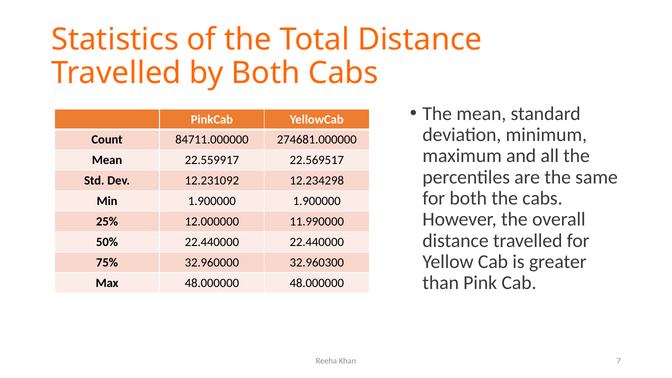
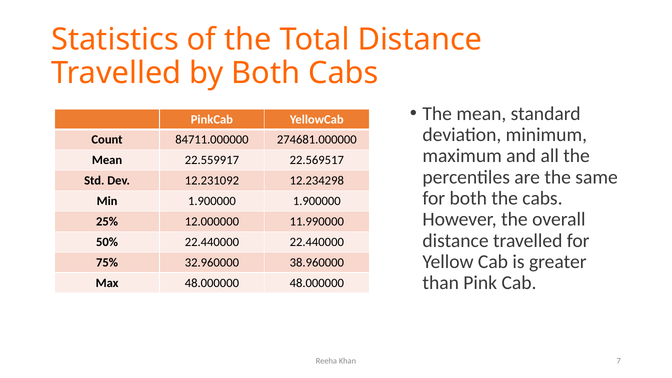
32.960300: 32.960300 -> 38.960000
